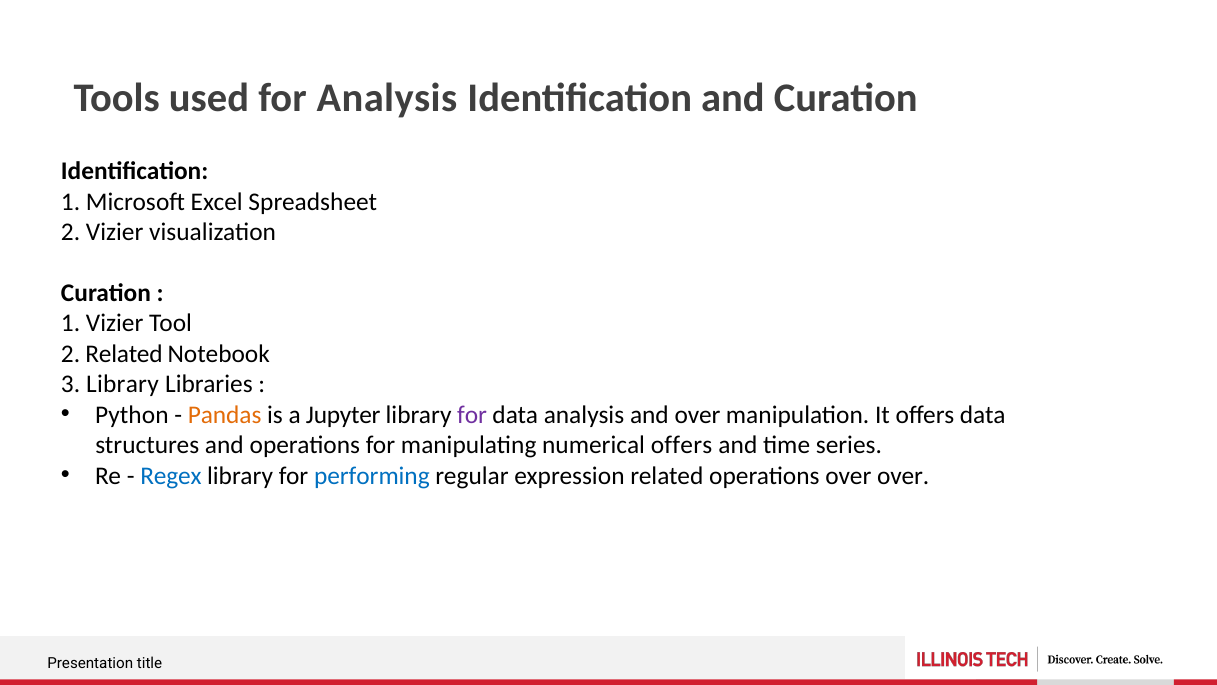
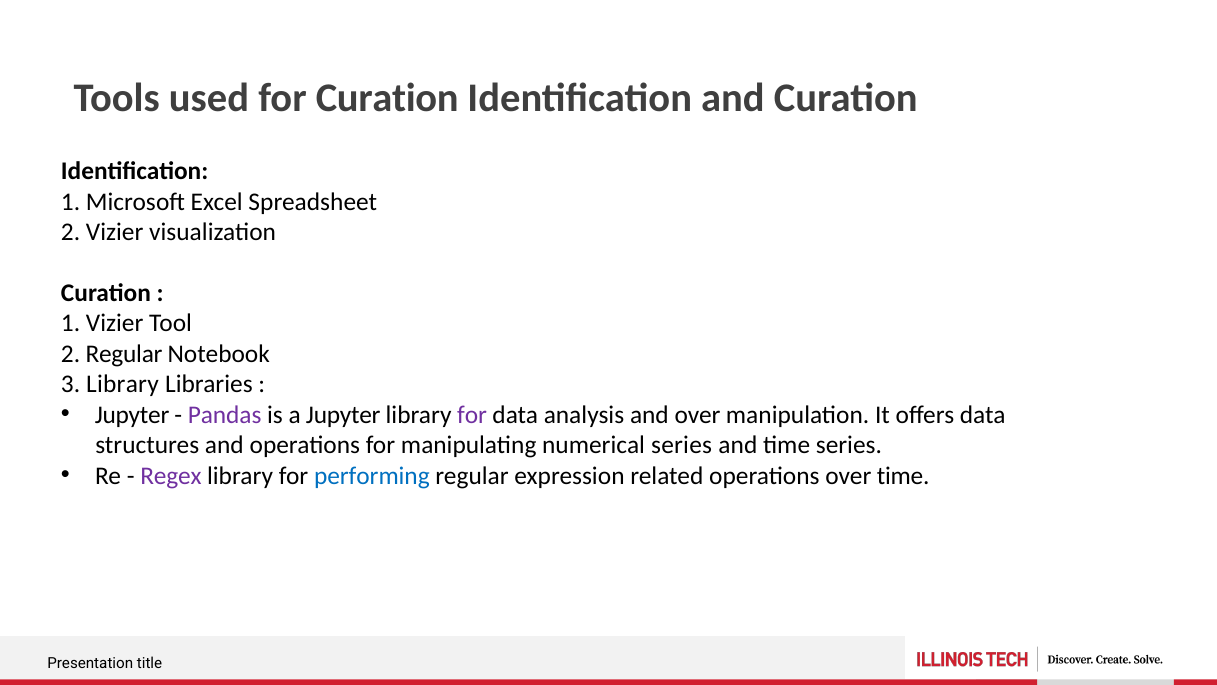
for Analysis: Analysis -> Curation
2 Related: Related -> Regular
Python at (132, 415): Python -> Jupyter
Pandas colour: orange -> purple
numerical offers: offers -> series
Regex colour: blue -> purple
over over: over -> time
